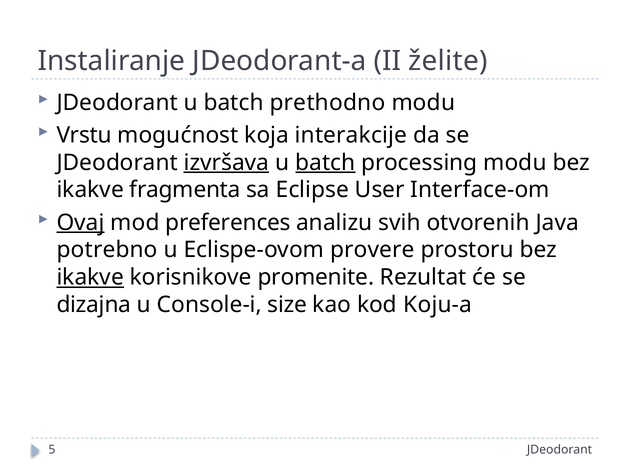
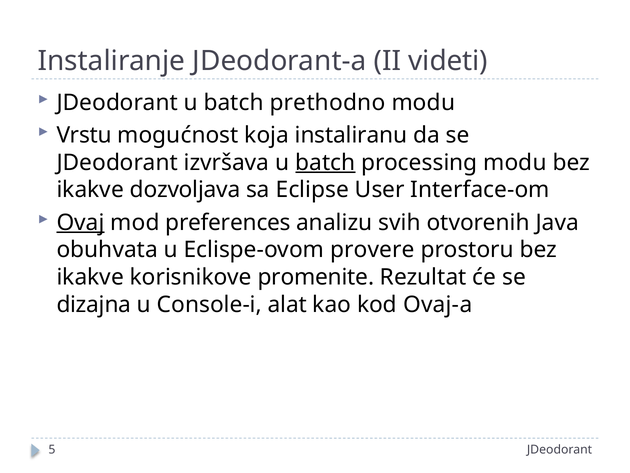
želite: želite -> videti
interakcije: interakcije -> instaliranu
izvršava underline: present -> none
fragmenta: fragmenta -> dozvoljava
potrebno: potrebno -> obuhvata
ikakve at (90, 277) underline: present -> none
size: size -> alat
Koju-a: Koju-a -> Ovaj-a
